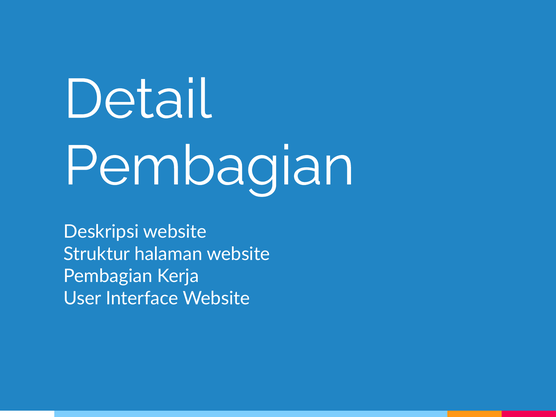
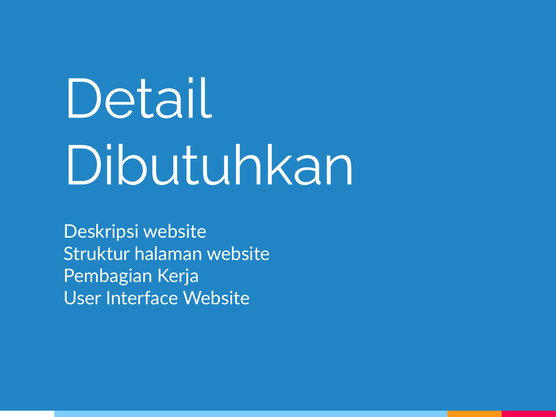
Pembagian at (209, 166): Pembagian -> Dibutuhkan
